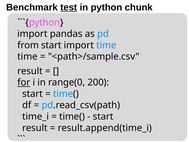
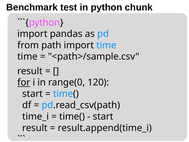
test underline: present -> none
from start: start -> path
200: 200 -> 120
